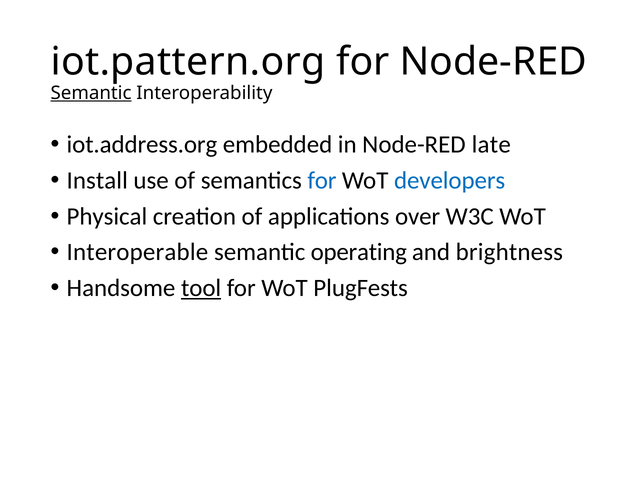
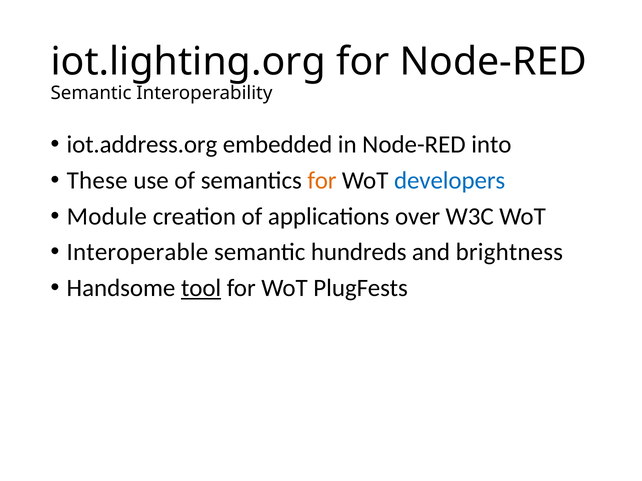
iot.pattern.org: iot.pattern.org -> iot.lighting.org
Semantic at (91, 93) underline: present -> none
late: late -> into
Install: Install -> These
for at (322, 181) colour: blue -> orange
Physical: Physical -> Module
operating: operating -> hundreds
